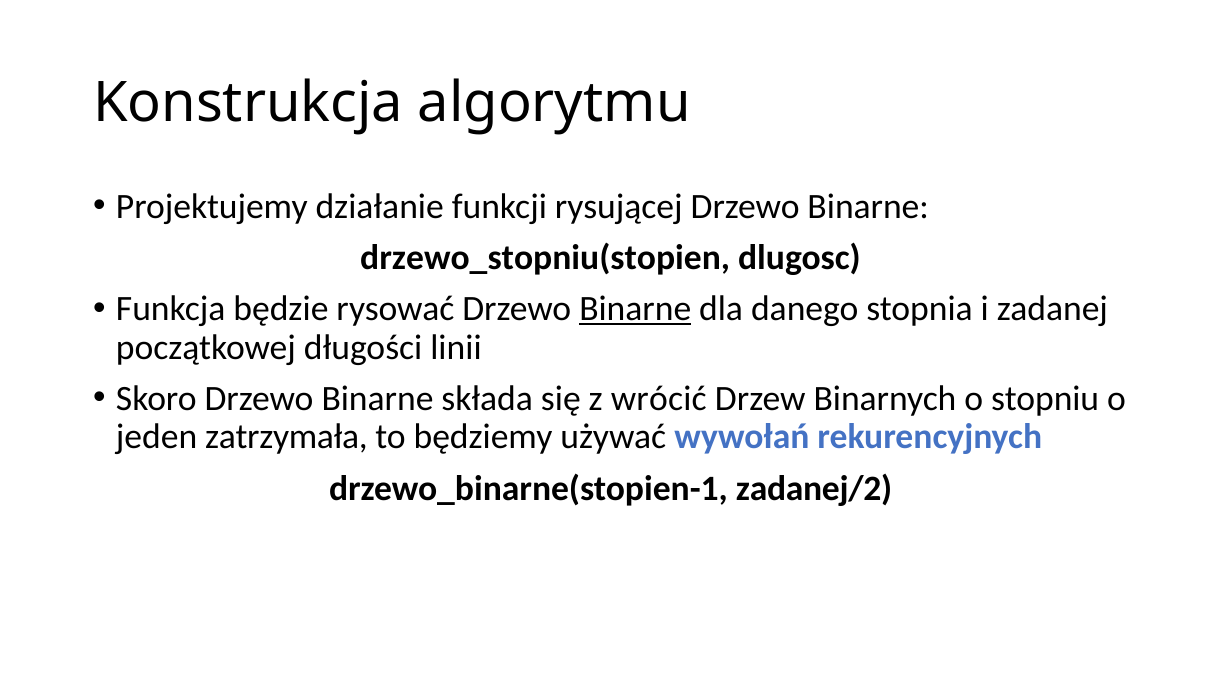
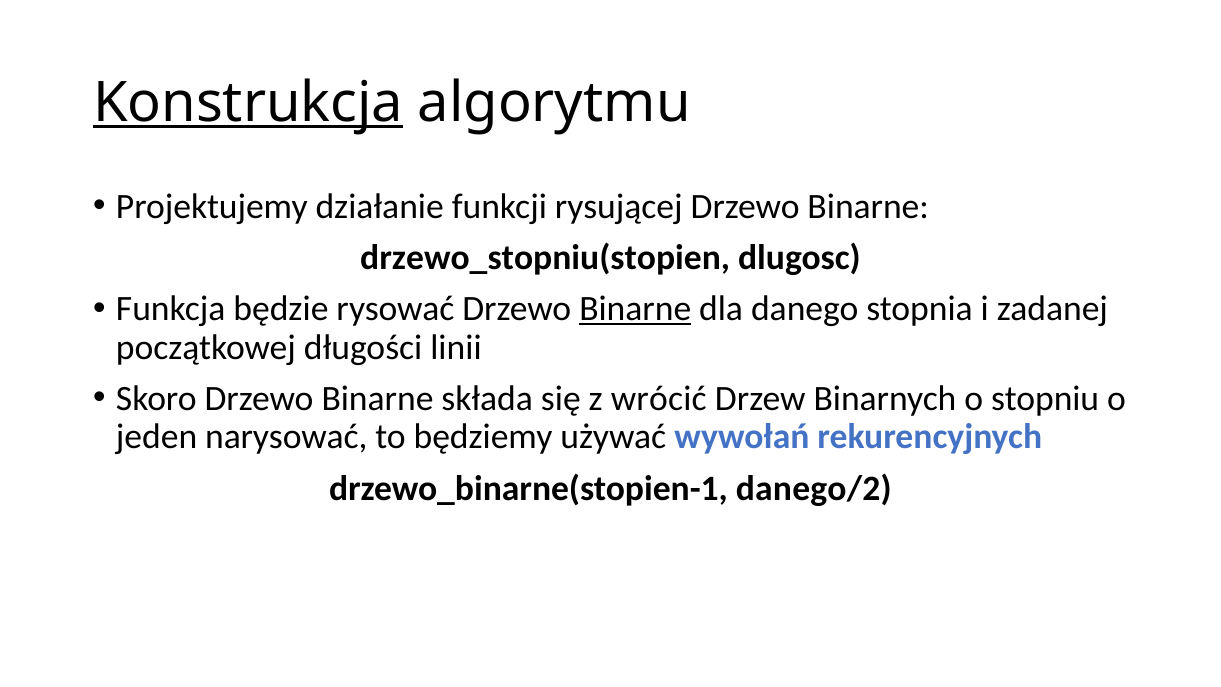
Konstrukcja underline: none -> present
zatrzymała: zatrzymała -> narysować
zadanej/2: zadanej/2 -> danego/2
